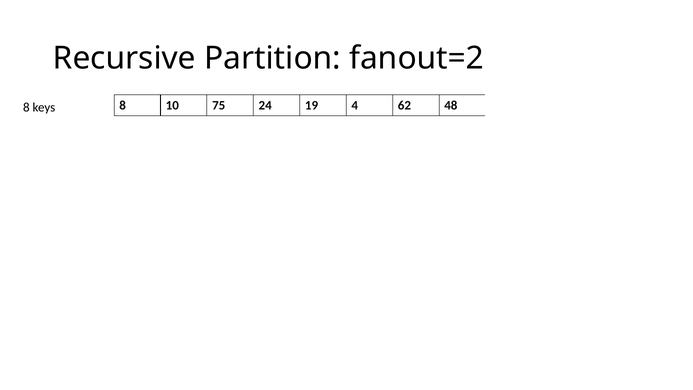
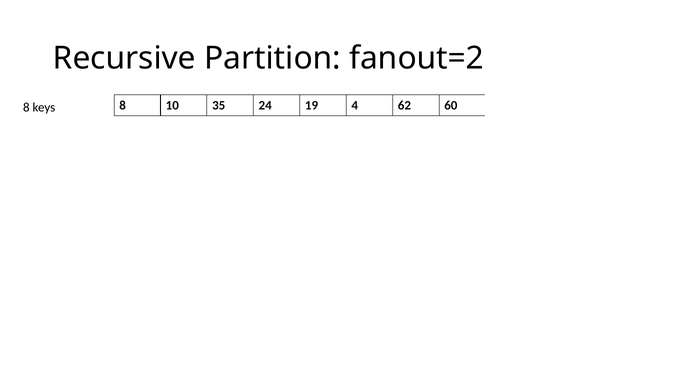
75: 75 -> 35
48: 48 -> 60
